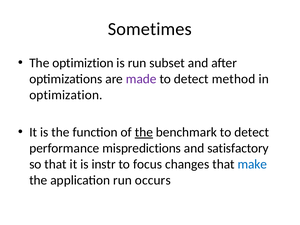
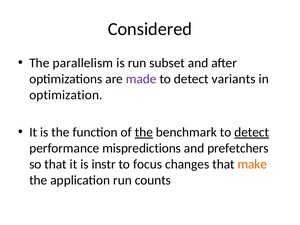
Sometimes: Sometimes -> Considered
optimiztion: optimiztion -> parallelism
method: method -> variants
detect at (252, 132) underline: none -> present
satisfactory: satisfactory -> prefetchers
make colour: blue -> orange
occurs: occurs -> counts
